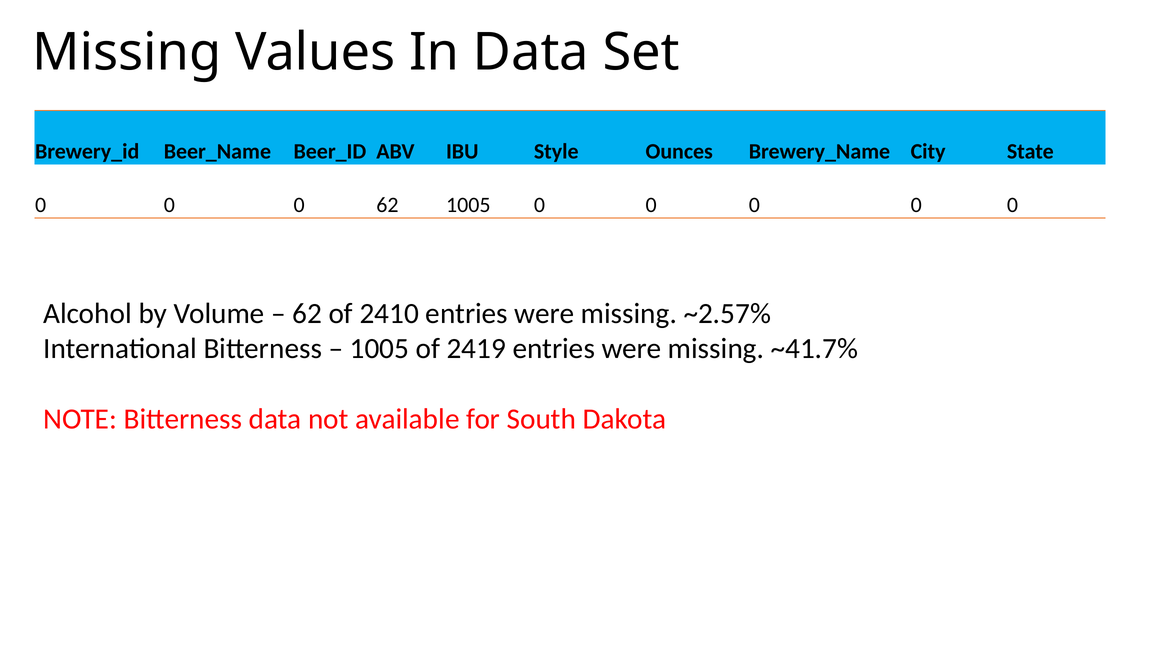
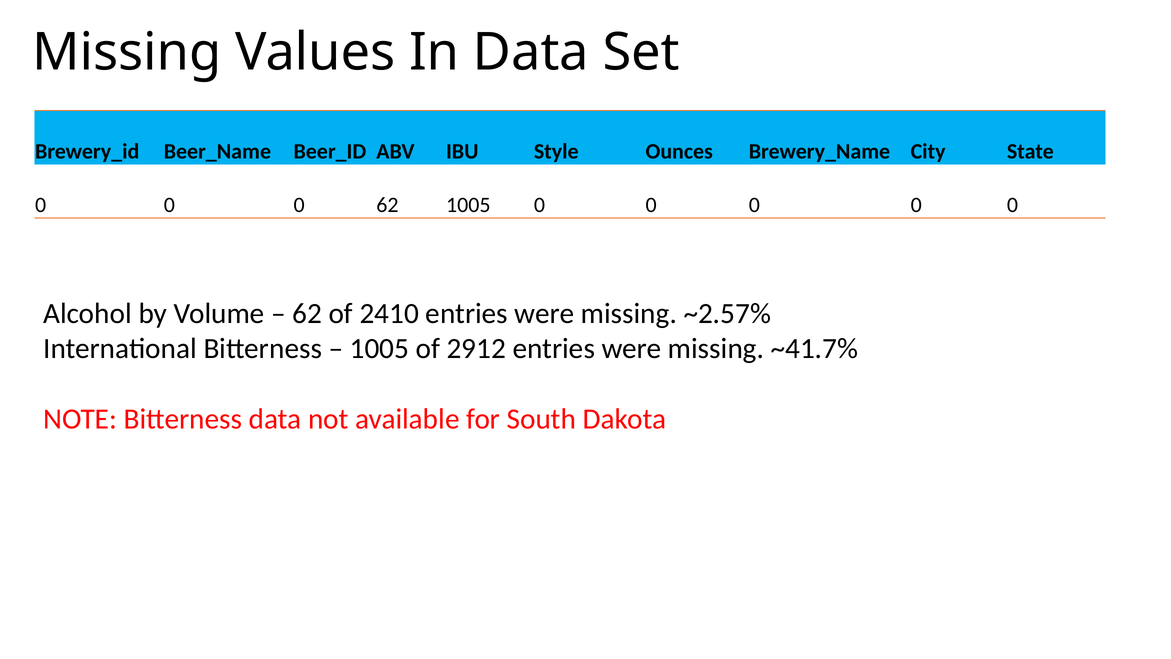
2419: 2419 -> 2912
